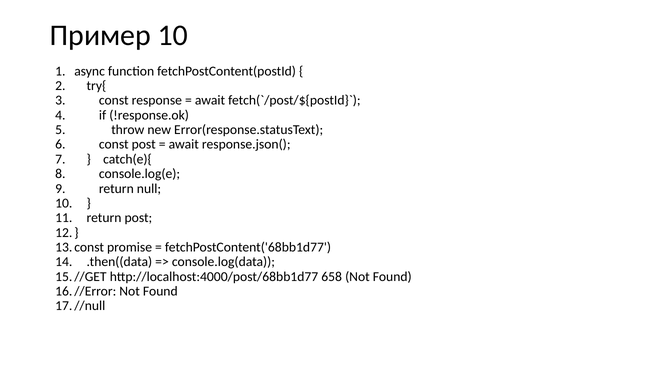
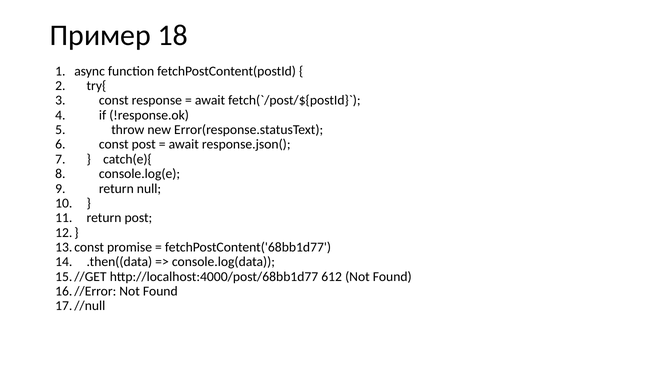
Пример 10: 10 -> 18
658: 658 -> 612
